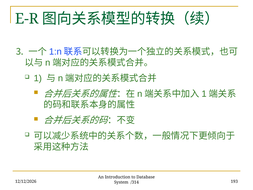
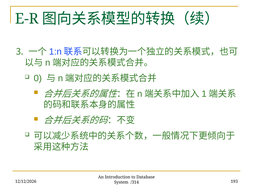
1 at (38, 78): 1 -> 0
